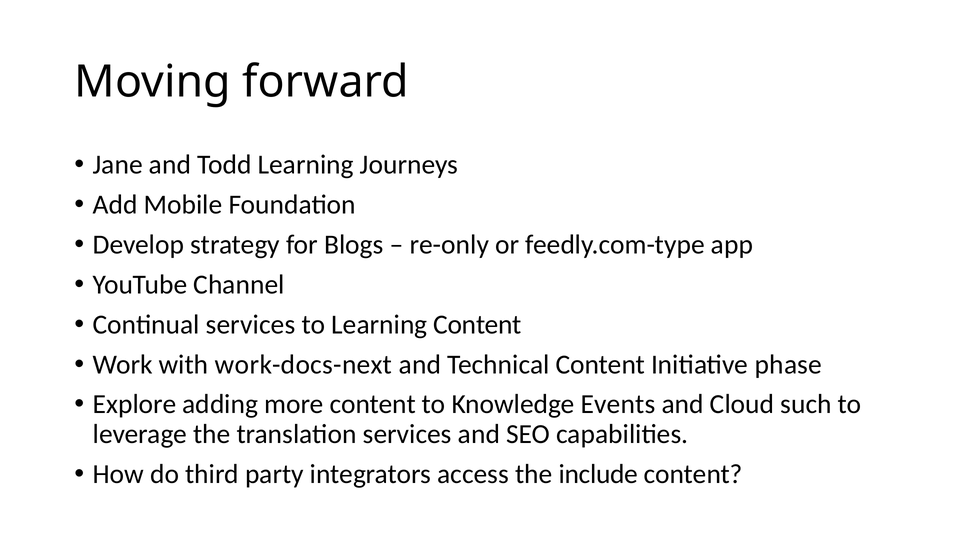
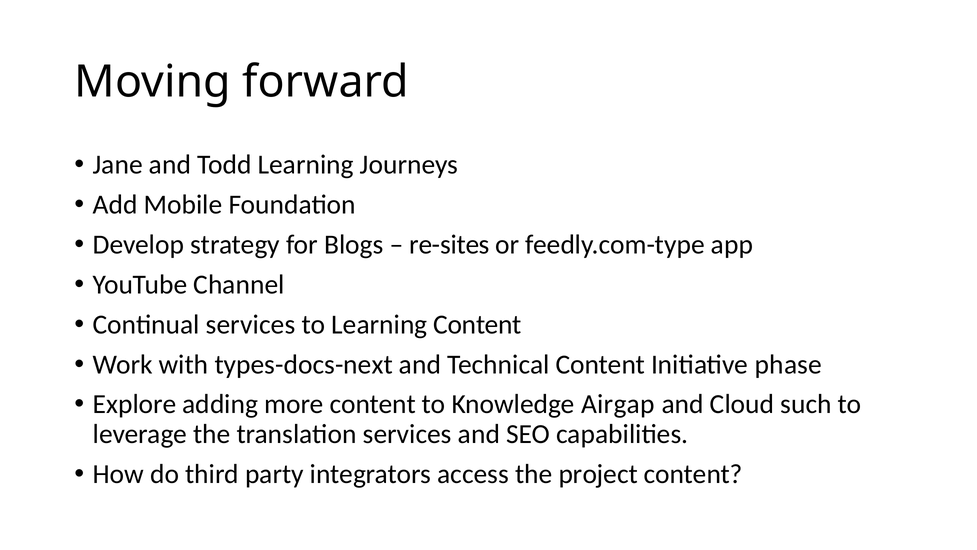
re-only: re-only -> re-sites
work-docs-next: work-docs-next -> types-docs-next
Events: Events -> Airgap
include: include -> project
